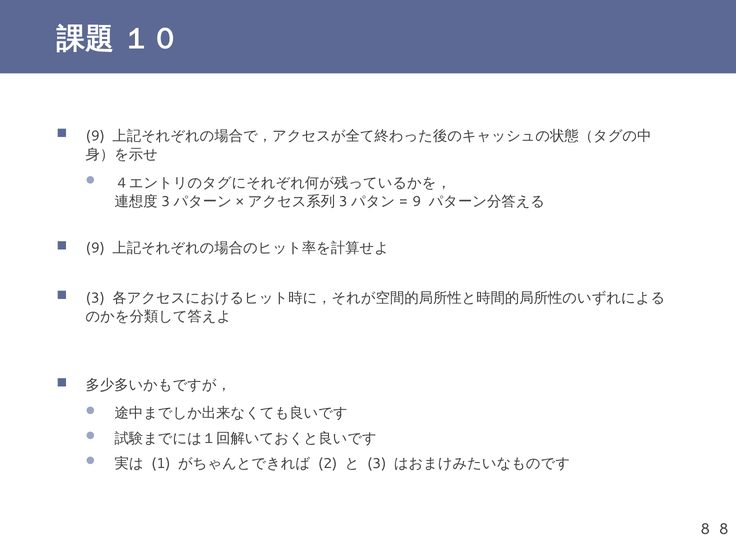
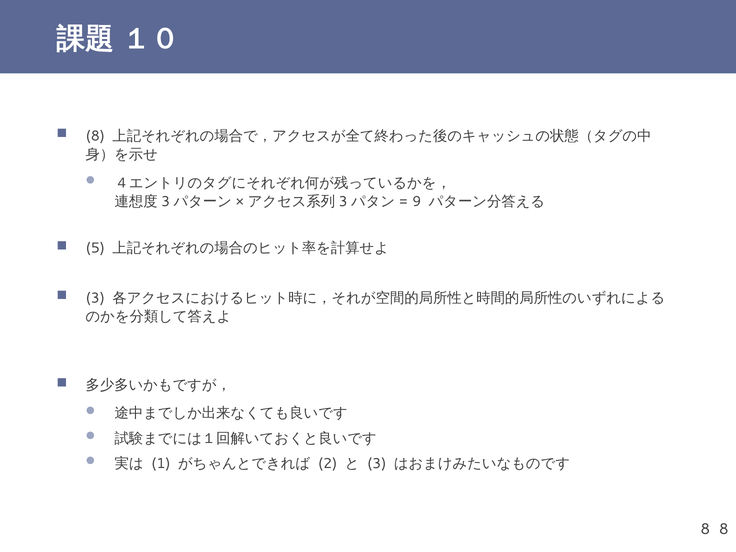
9 at (95, 136): 9 -> 8
9 at (95, 248): 9 -> 5
